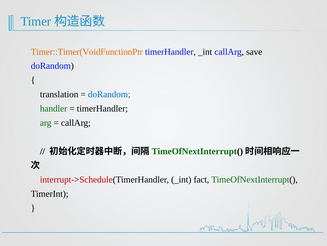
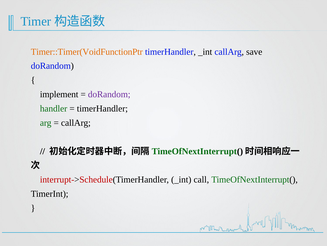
translation: translation -> implement
doRandom at (109, 94) colour: blue -> purple
fact: fact -> call
